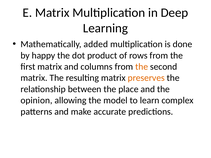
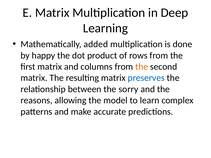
preserves colour: orange -> blue
place: place -> sorry
opinion: opinion -> reasons
